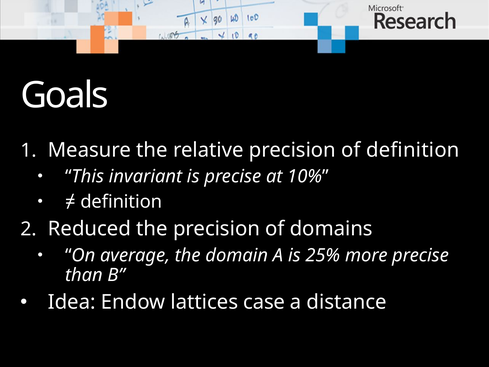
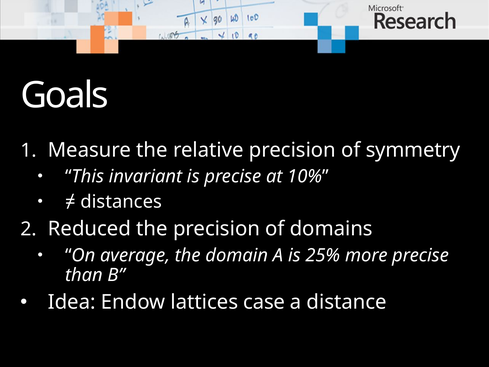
of definition: definition -> symmetry
definition at (121, 202): definition -> distances
